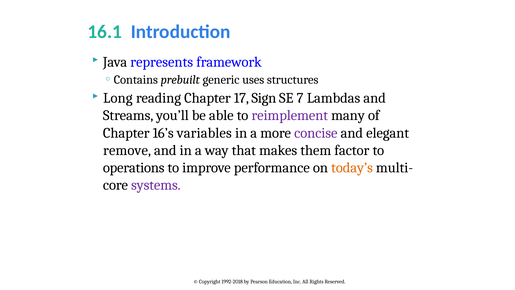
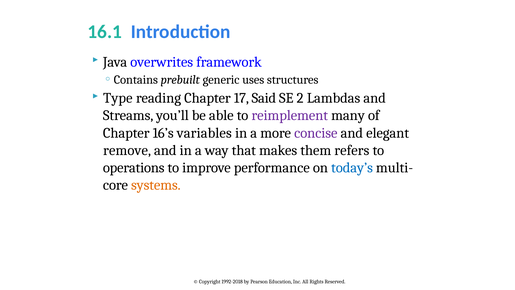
represents: represents -> overwrites
Long: Long -> Type
Sign: Sign -> Said
7: 7 -> 2
factor: factor -> refers
today’s colour: orange -> blue
systems colour: purple -> orange
